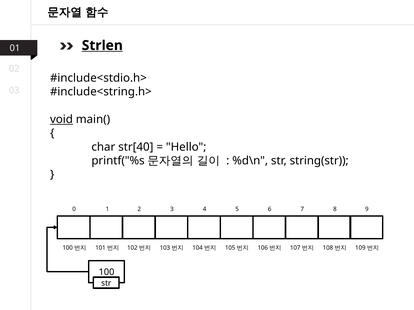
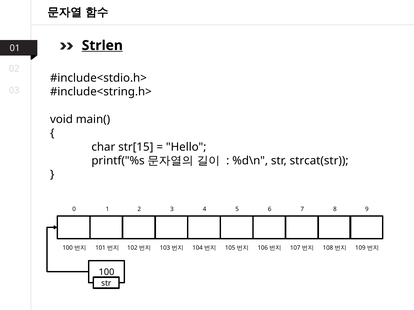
void underline: present -> none
str[40: str[40 -> str[15
string(str: string(str -> strcat(str
